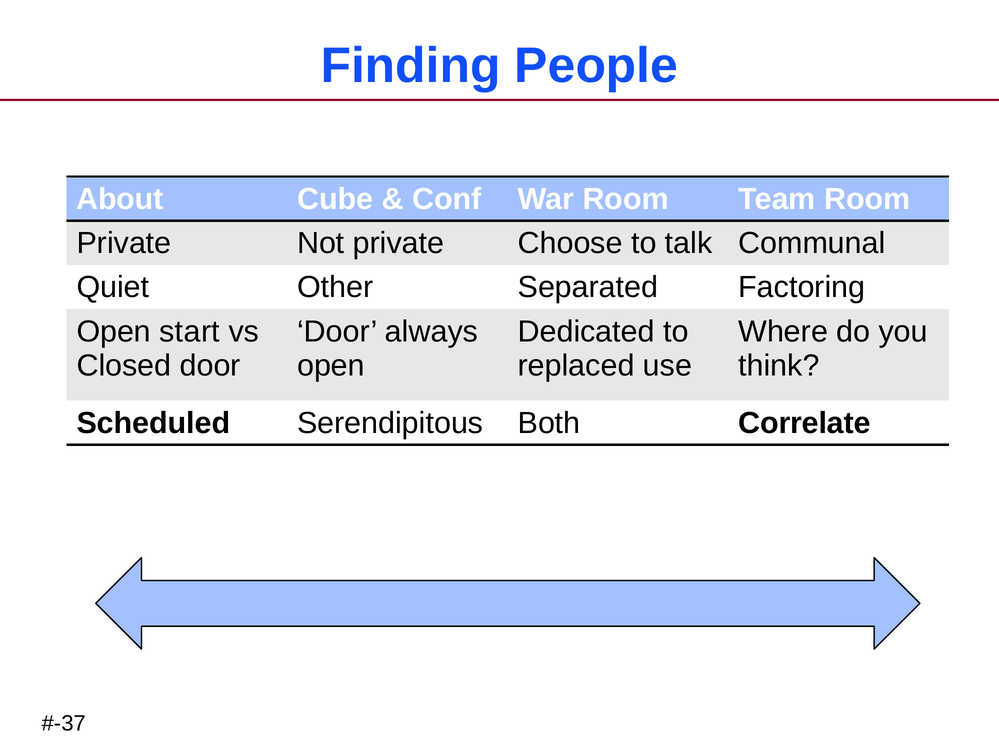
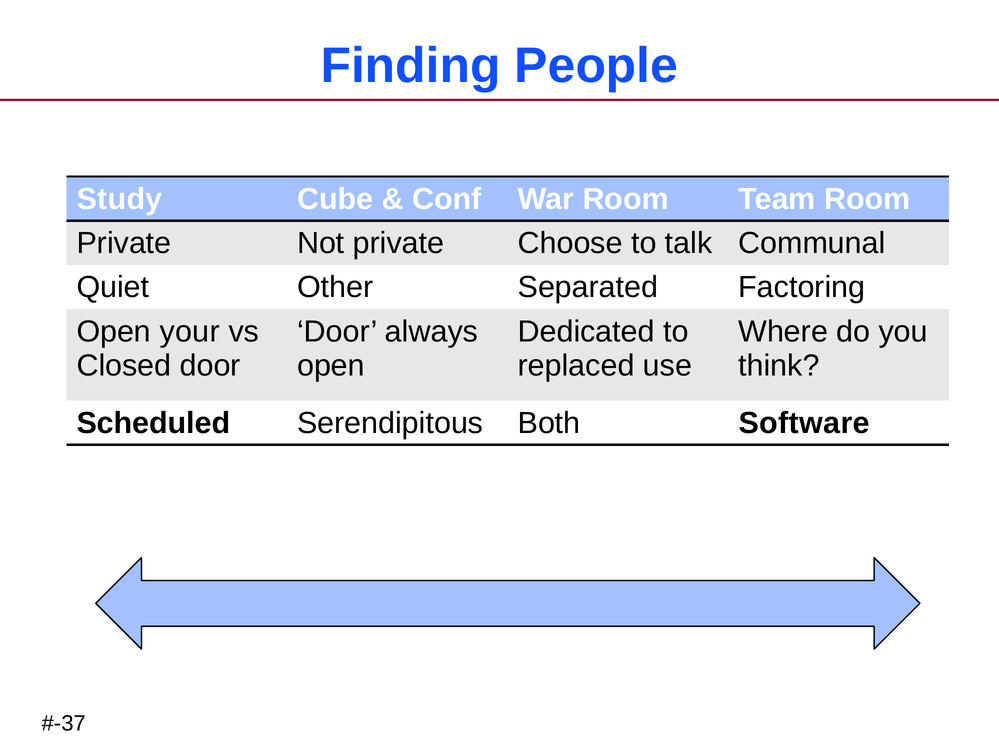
About: About -> Study
start: start -> your
Correlate: Correlate -> Software
